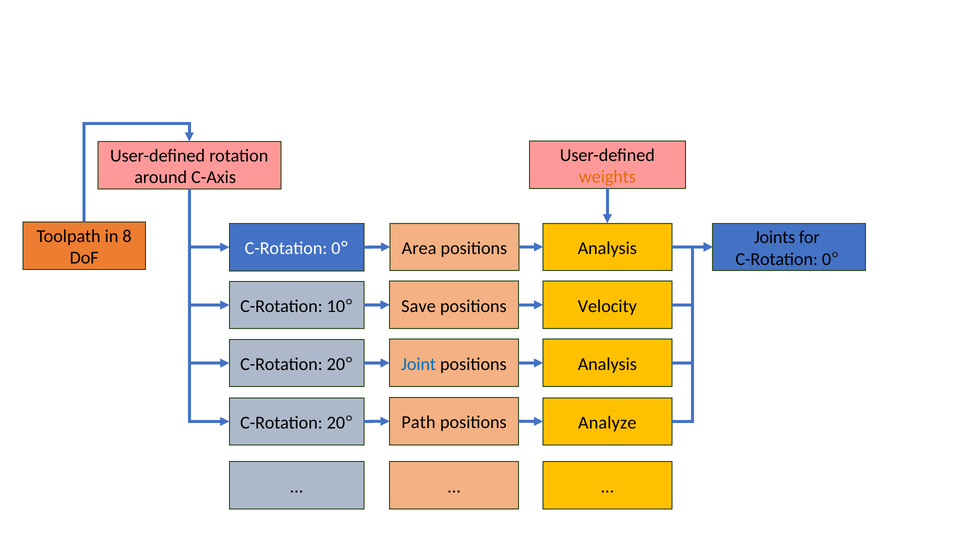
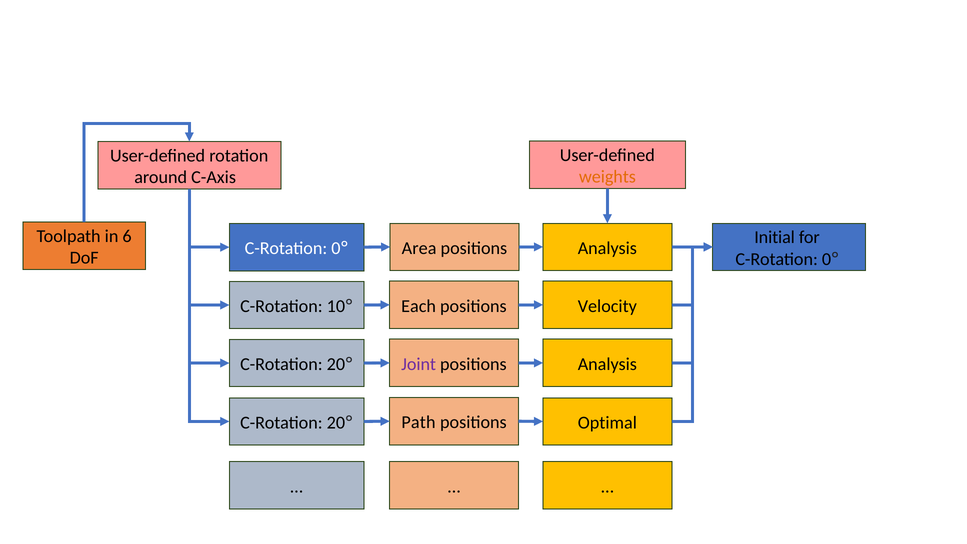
8: 8 -> 6
Joints: Joints -> Initial
Save: Save -> Each
Joint colour: blue -> purple
Analyze: Analyze -> Optimal
